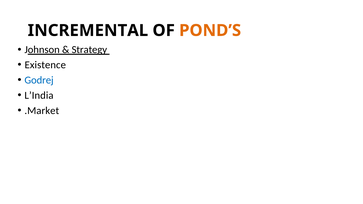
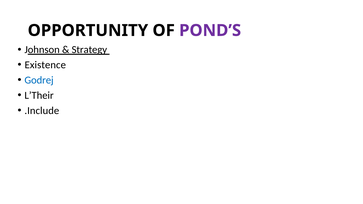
INCREMENTAL: INCREMENTAL -> OPPORTUNITY
POND’S colour: orange -> purple
L’India: L’India -> L’Their
.Market: .Market -> .Include
